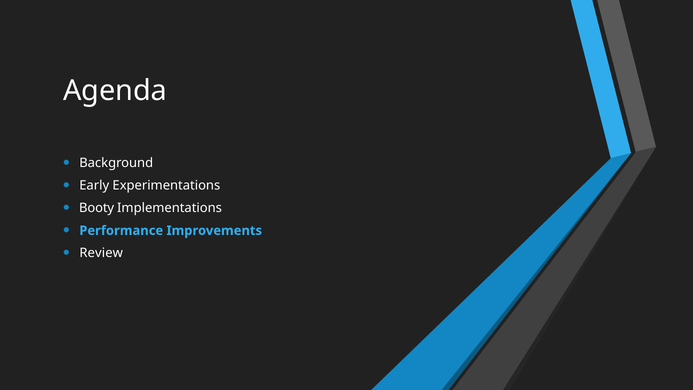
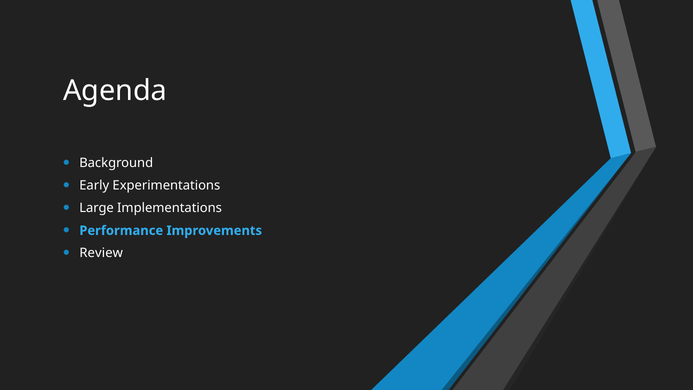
Booty: Booty -> Large
